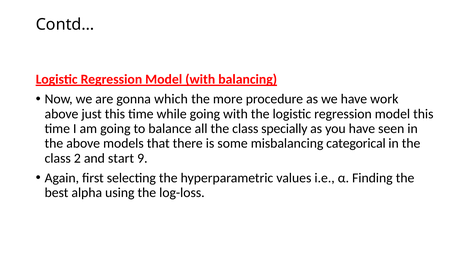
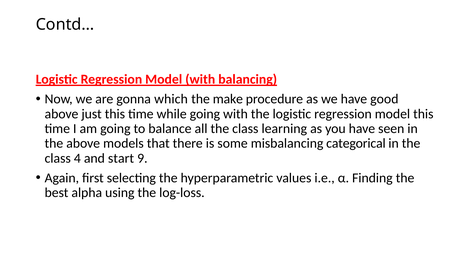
more: more -> make
work: work -> good
specially: specially -> learning
2: 2 -> 4
